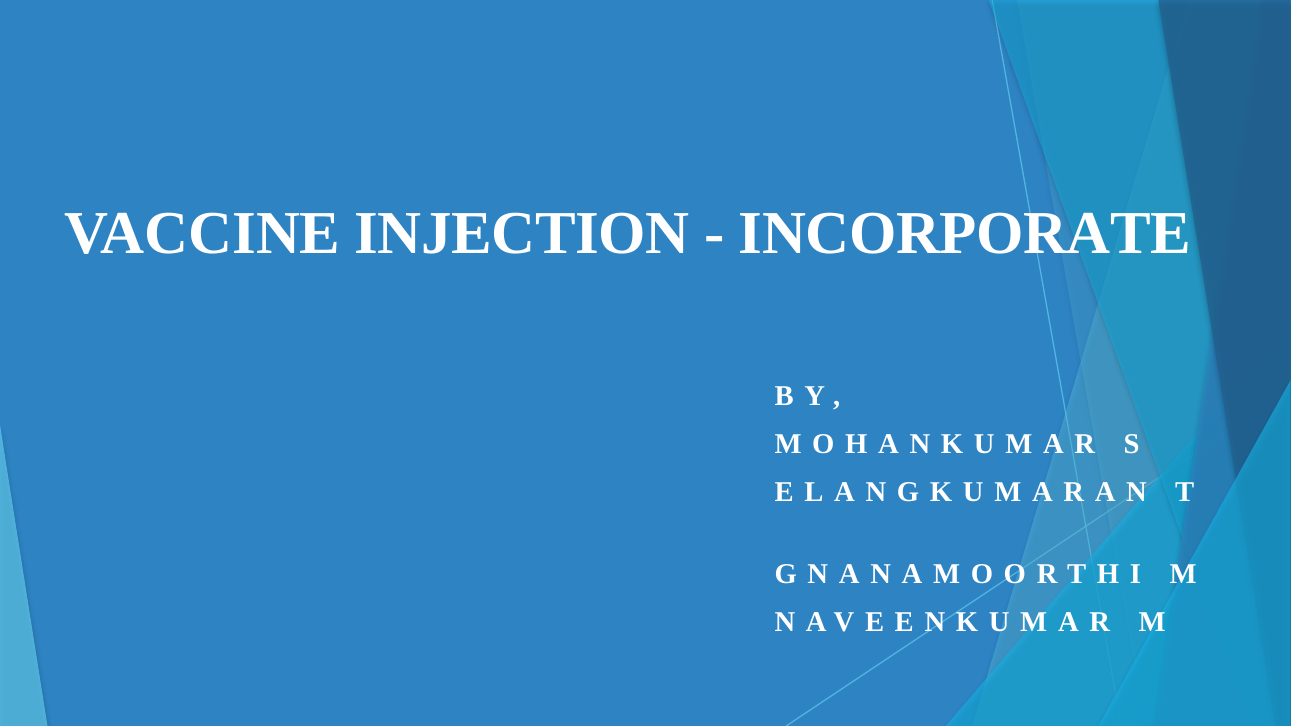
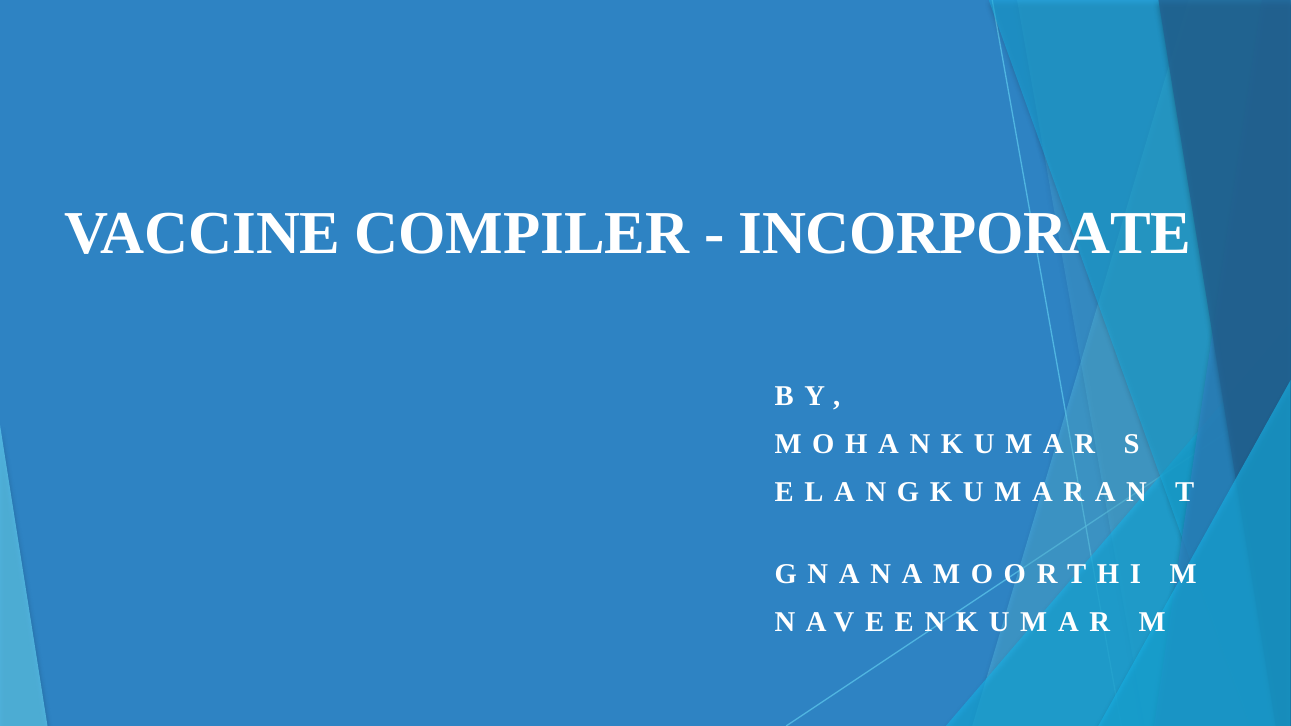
INJECTION: INJECTION -> COMPILER
